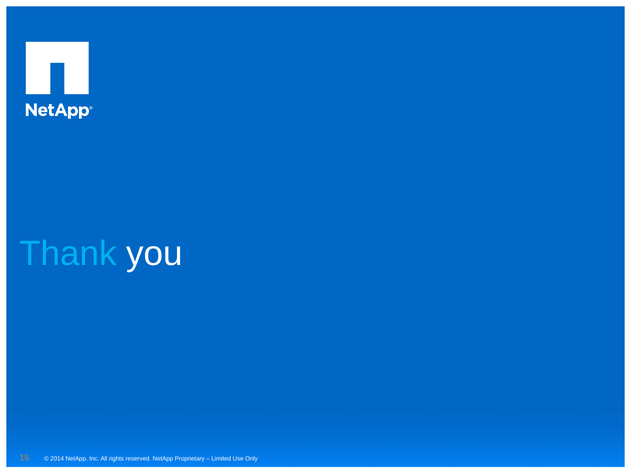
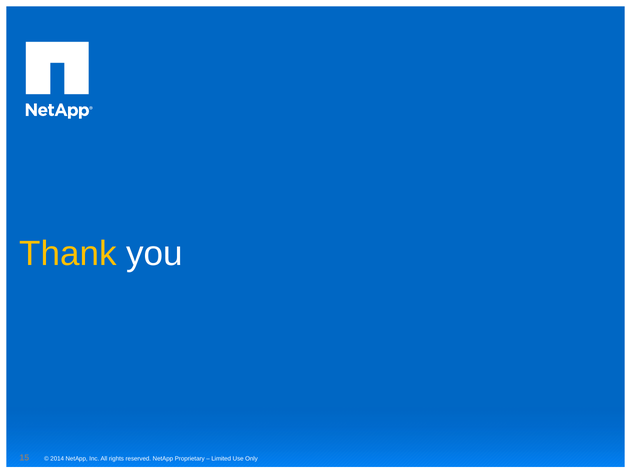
Thank colour: light blue -> yellow
